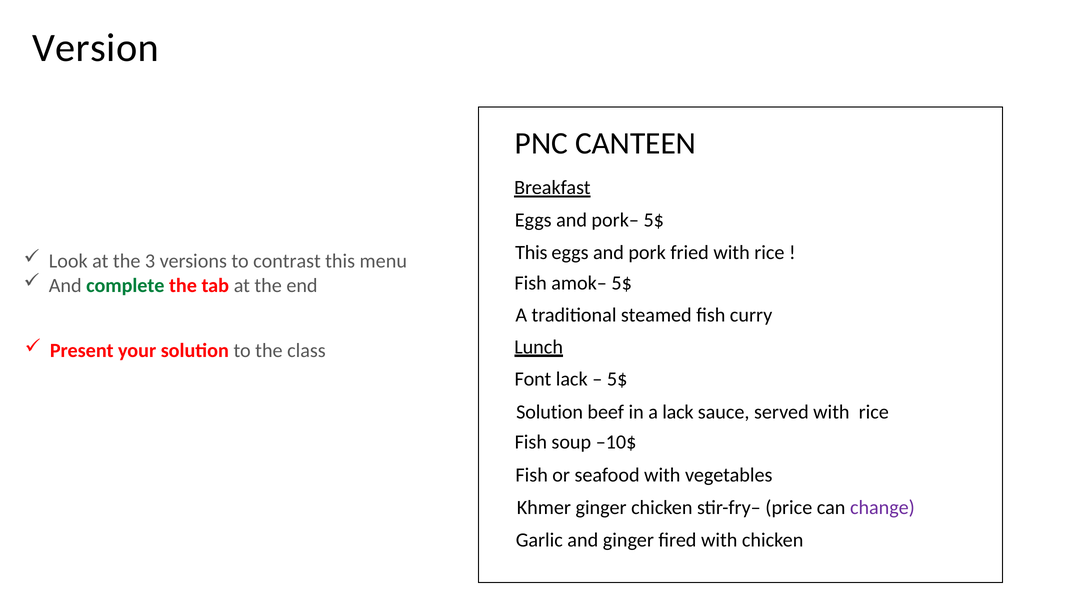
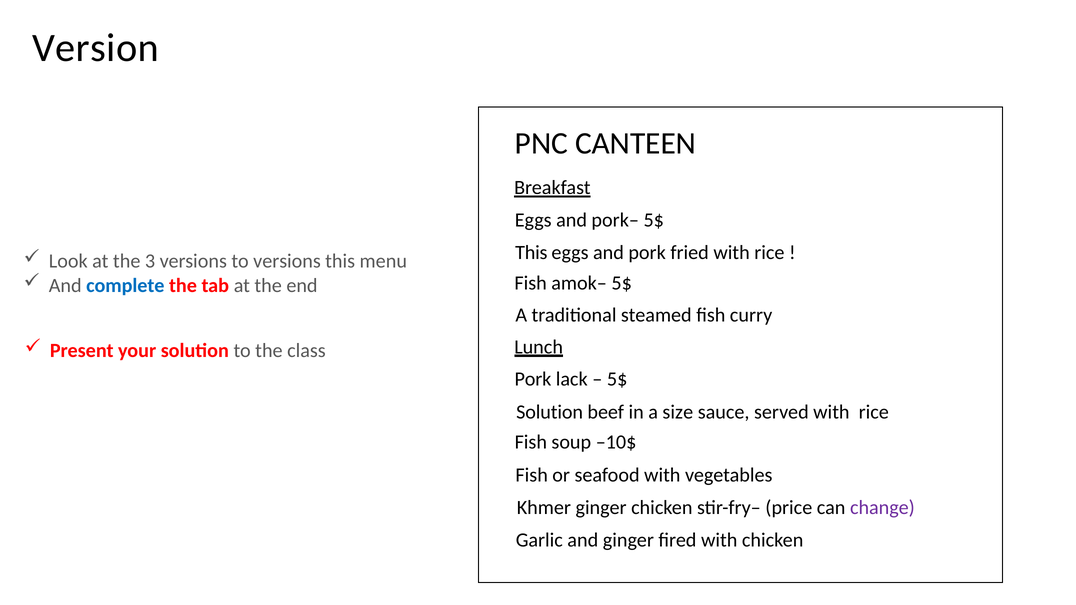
to contrast: contrast -> versions
complete colour: green -> blue
Font at (533, 379): Font -> Pork
a lack: lack -> size
